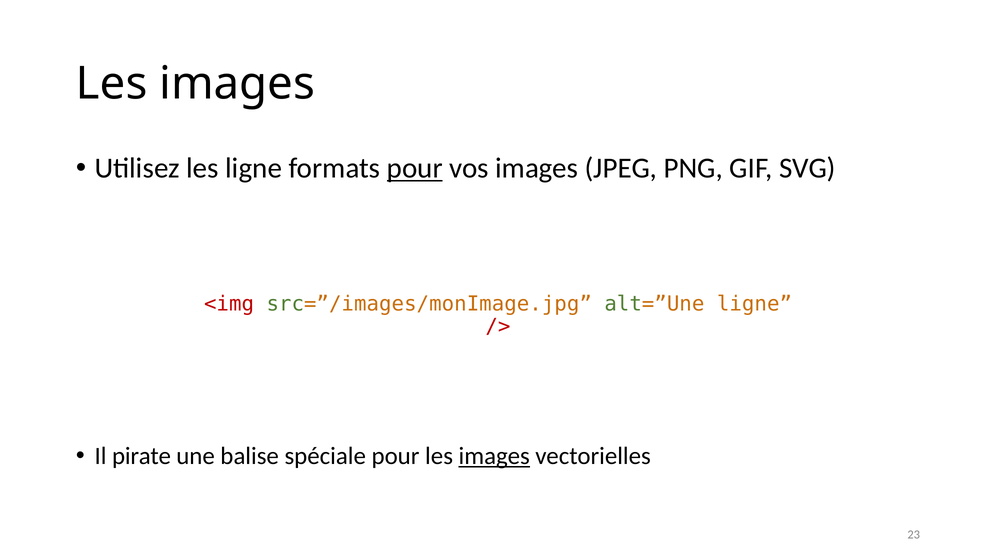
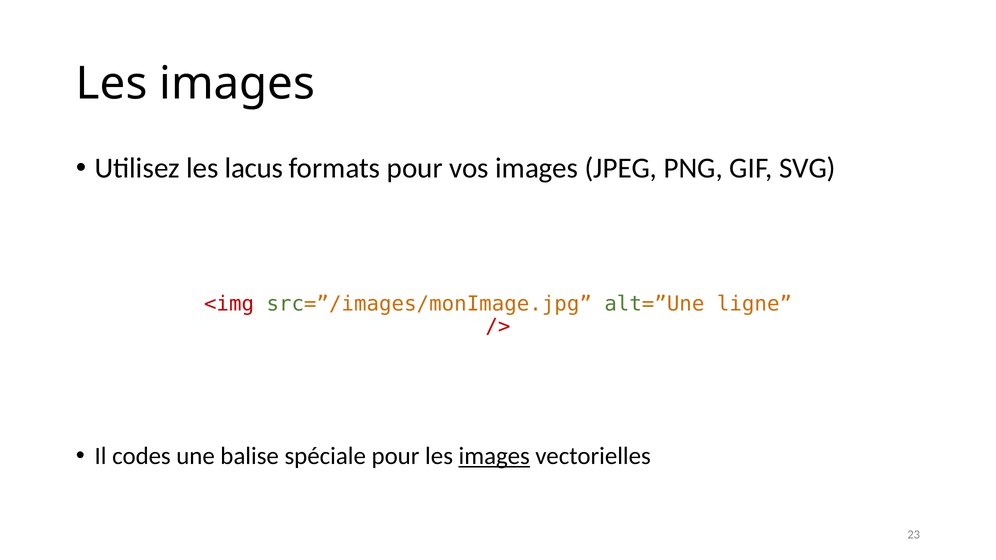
les ligne: ligne -> lacus
pour at (415, 168) underline: present -> none
pirate: pirate -> codes
